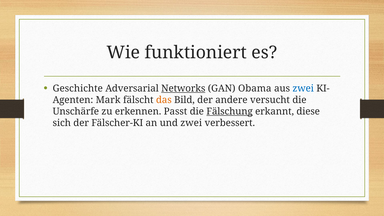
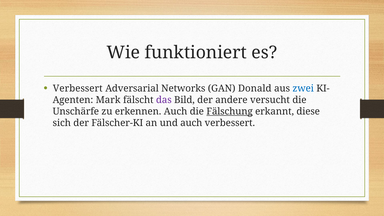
Geschichte at (78, 88): Geschichte -> Verbessert
Networks underline: present -> none
Obama: Obama -> Donald
das colour: orange -> purple
erkennen Passt: Passt -> Auch
und zwei: zwei -> auch
